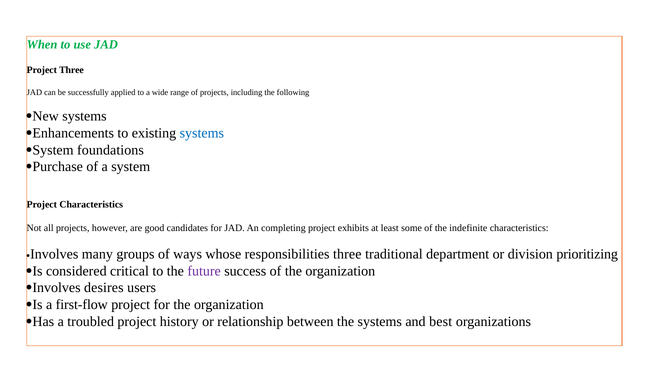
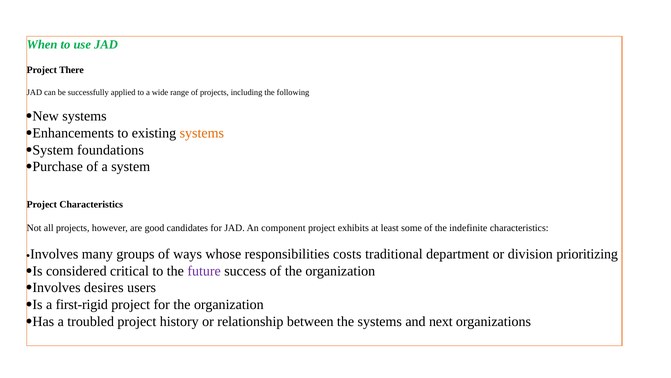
Project Three: Three -> There
systems at (202, 133) colour: blue -> orange
completing: completing -> component
responsibilities three: three -> costs
first-flow: first-flow -> first-rigid
best: best -> next
